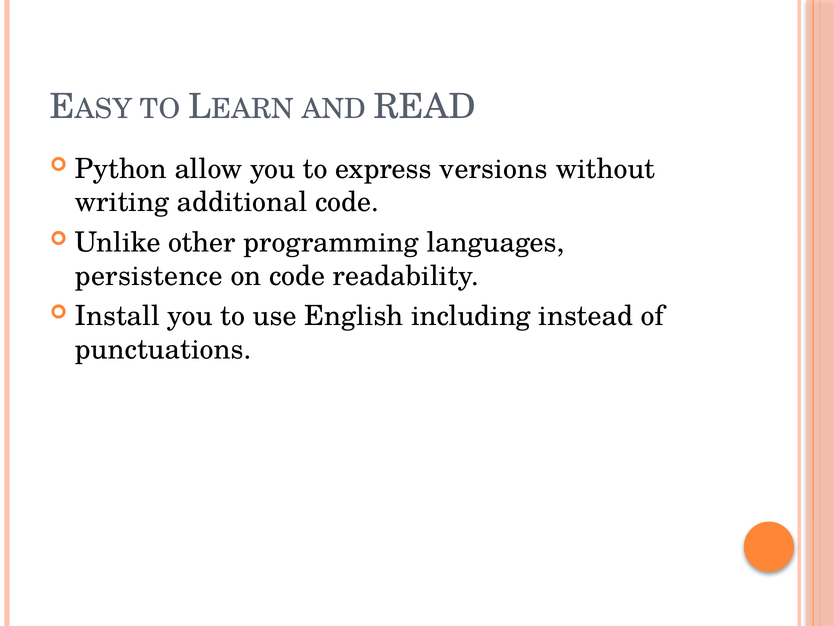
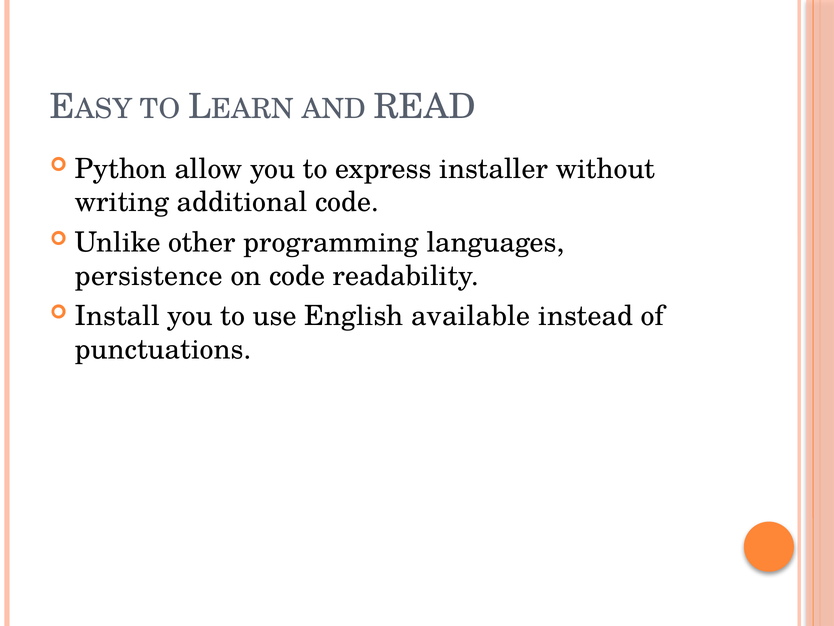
versions: versions -> installer
including: including -> available
